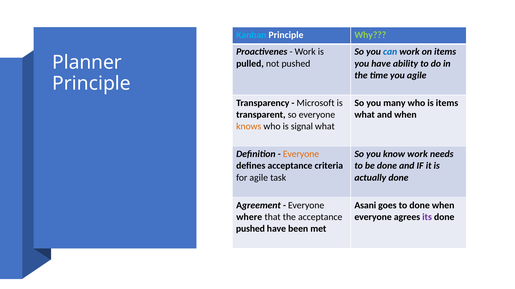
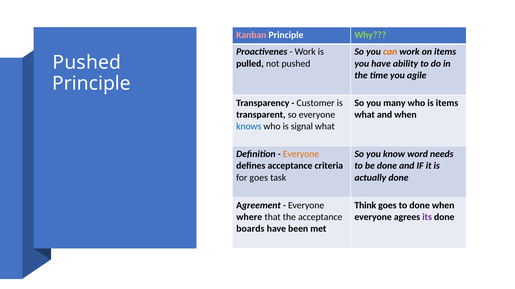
Kanban colour: light blue -> pink
can colour: blue -> orange
Planner at (87, 63): Planner -> Pushed
Microsoft: Microsoft -> Customer
knows colour: orange -> blue
know work: work -> word
for agile: agile -> goes
Asani: Asani -> Think
pushed at (250, 229): pushed -> boards
